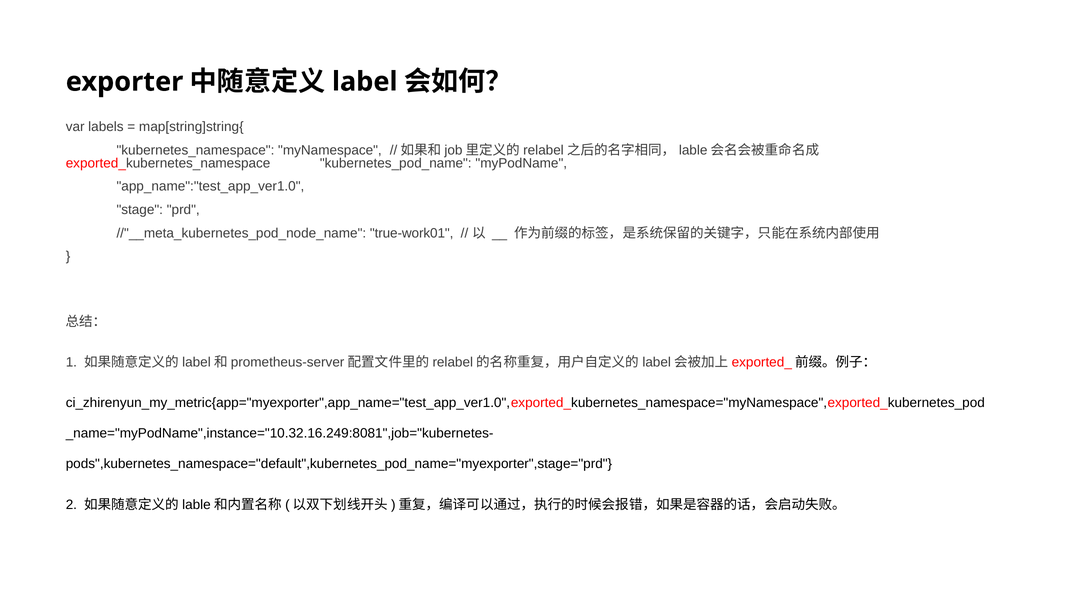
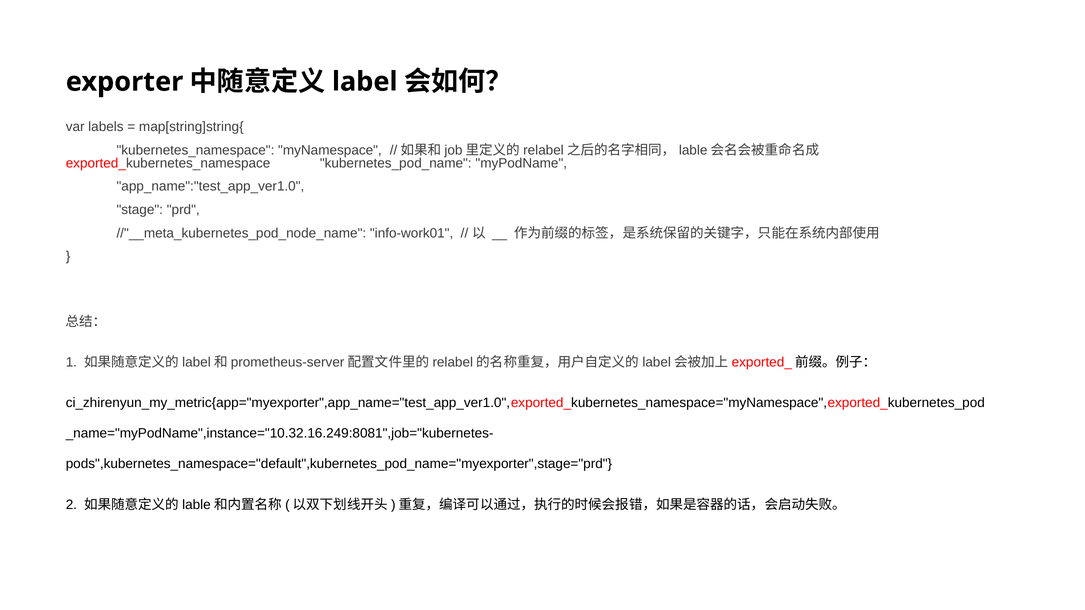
true-work01: true-work01 -> info-work01
